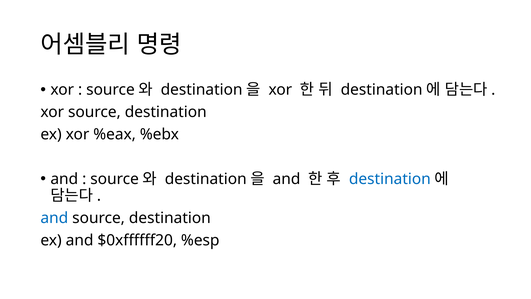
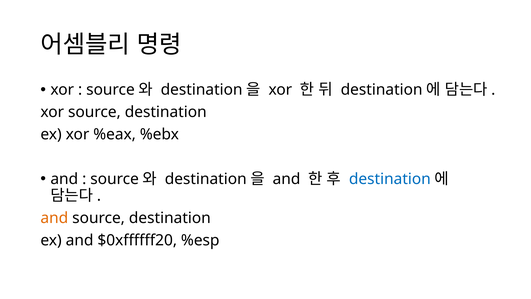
and at (54, 218) colour: blue -> orange
